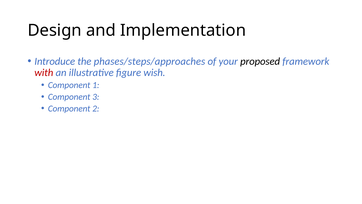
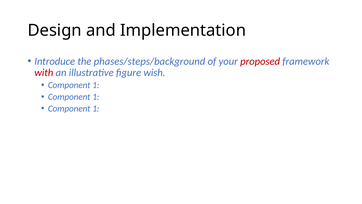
phases/steps/approaches: phases/steps/approaches -> phases/steps/background
proposed colour: black -> red
3 at (96, 97): 3 -> 1
2 at (96, 108): 2 -> 1
